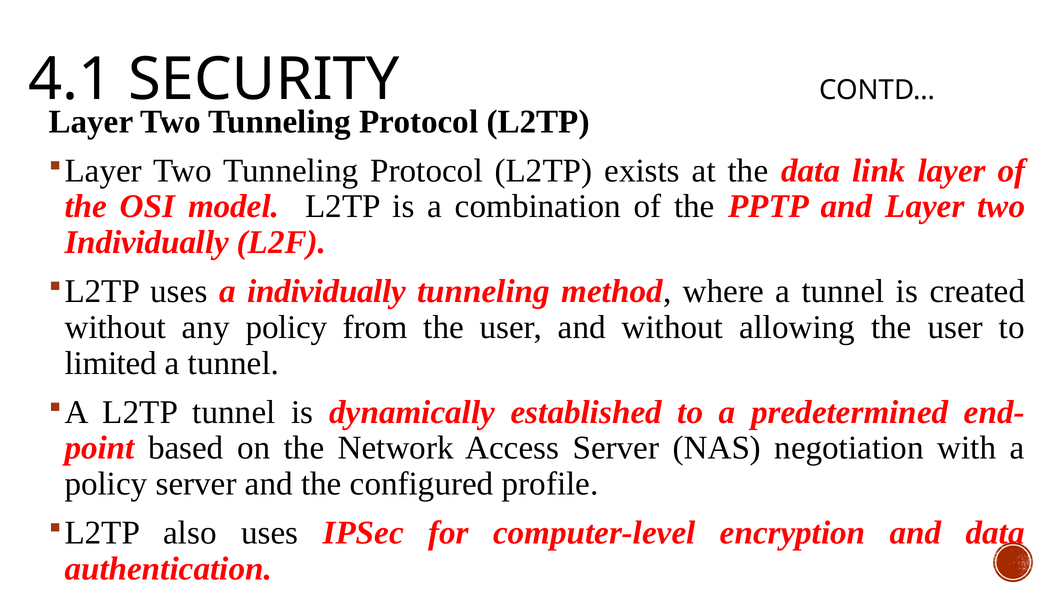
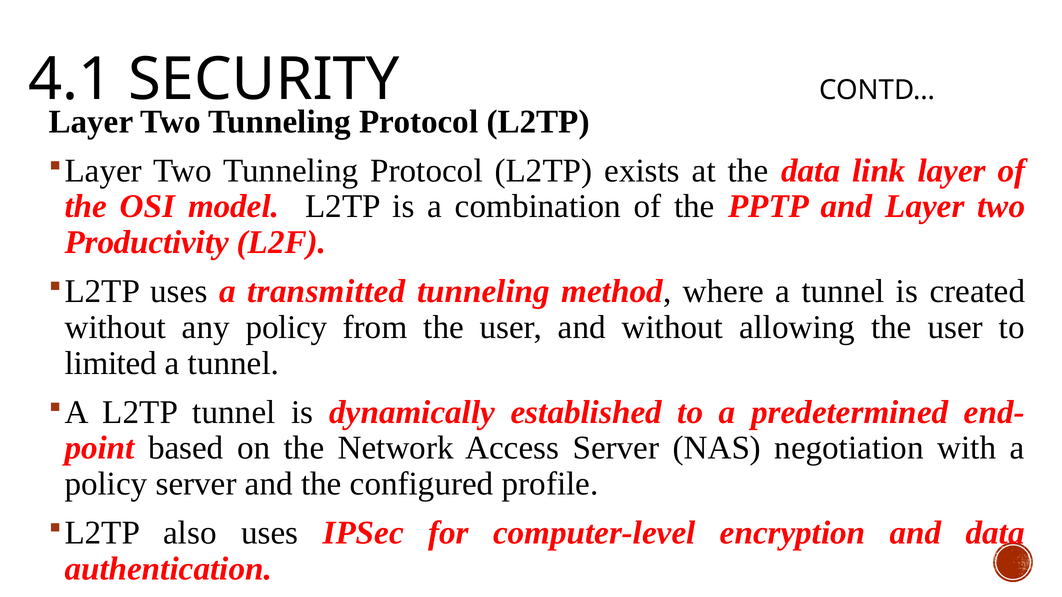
Individually at (147, 243): Individually -> Productivity
a individually: individually -> transmitted
